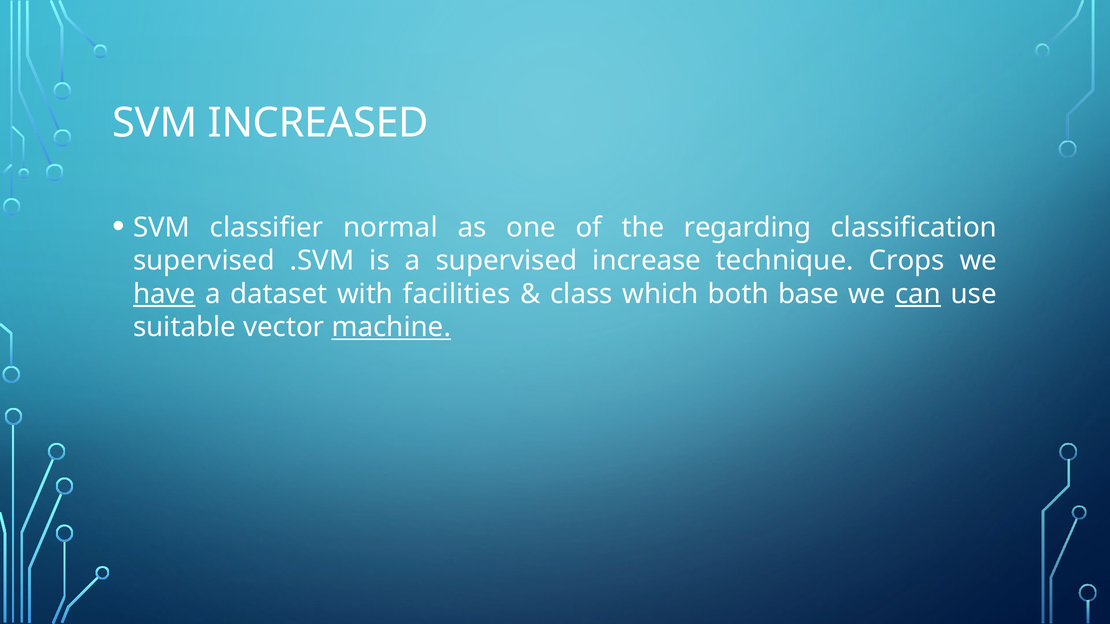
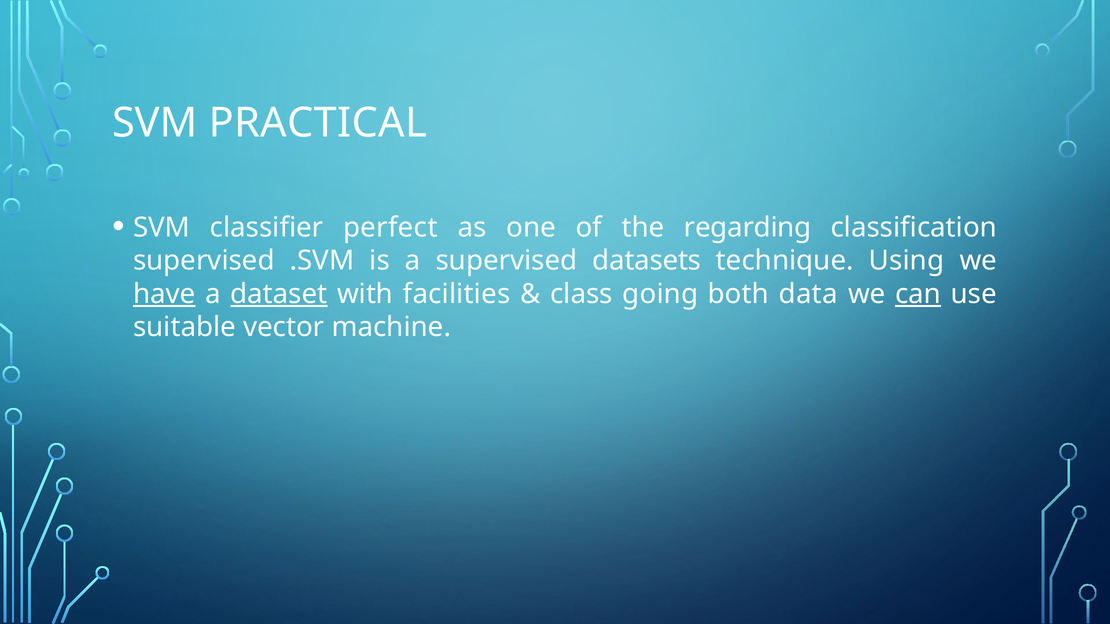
INCREASED: INCREASED -> PRACTICAL
normal: normal -> perfect
increase: increase -> datasets
Crops: Crops -> Using
dataset underline: none -> present
which: which -> going
base: base -> data
machine underline: present -> none
